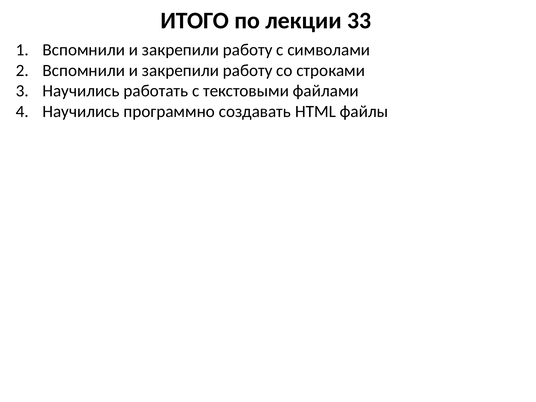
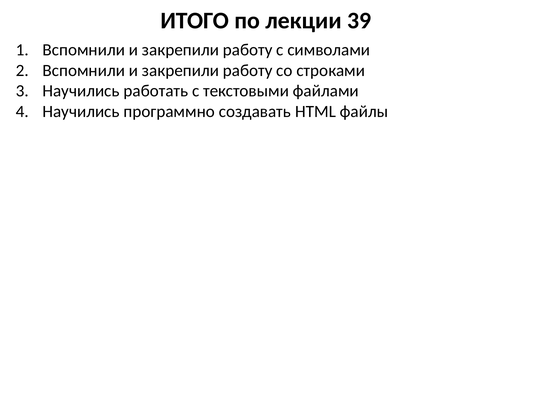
33: 33 -> 39
